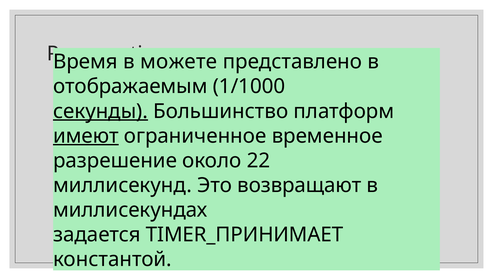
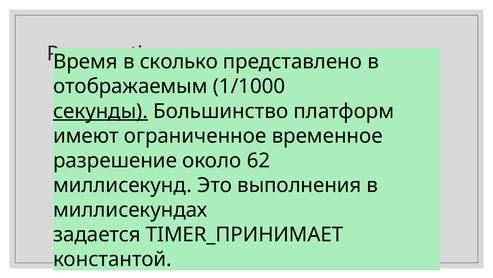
можете: можете -> сколько
имеют underline: present -> none
22: 22 -> 62
возвращают: возвращают -> выполнения
